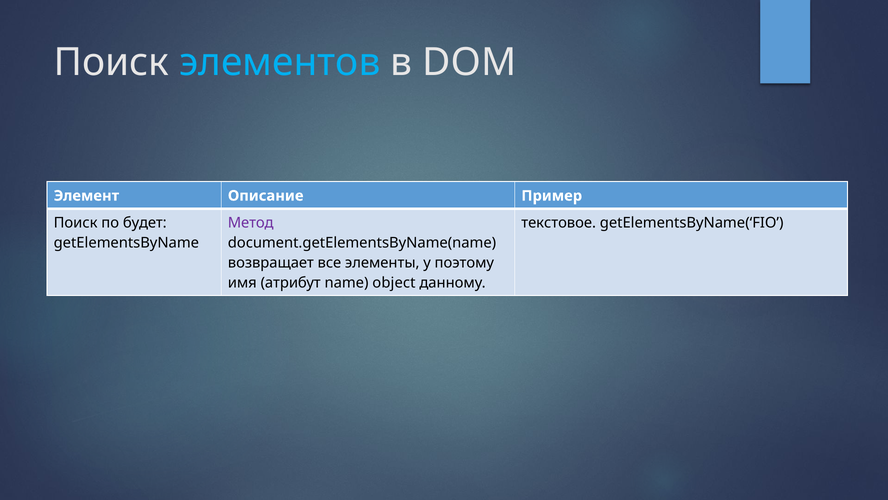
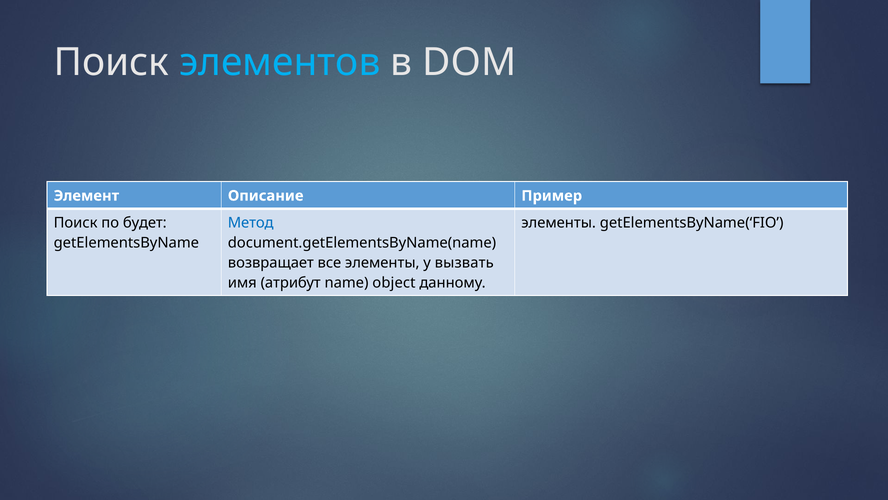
Метод colour: purple -> blue
текстовое at (559, 223): текстовое -> элементы
поэтому: поэтому -> вызвать
